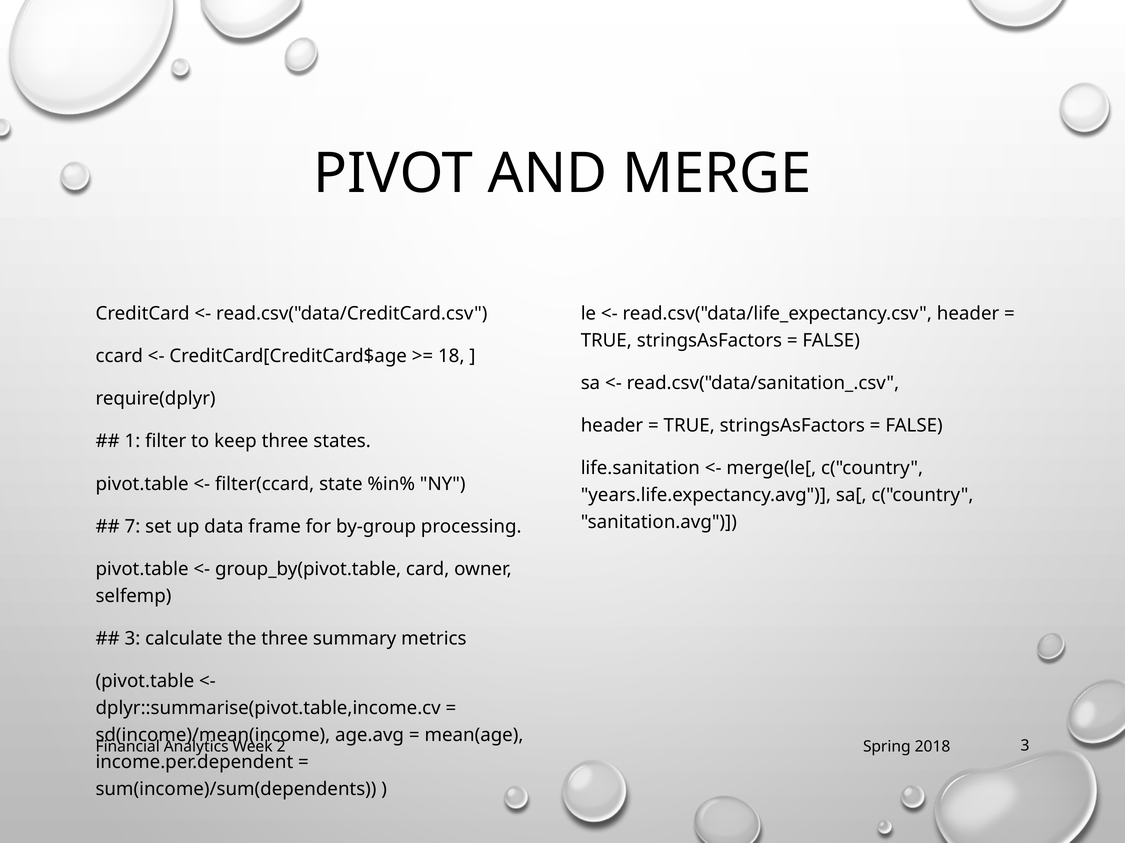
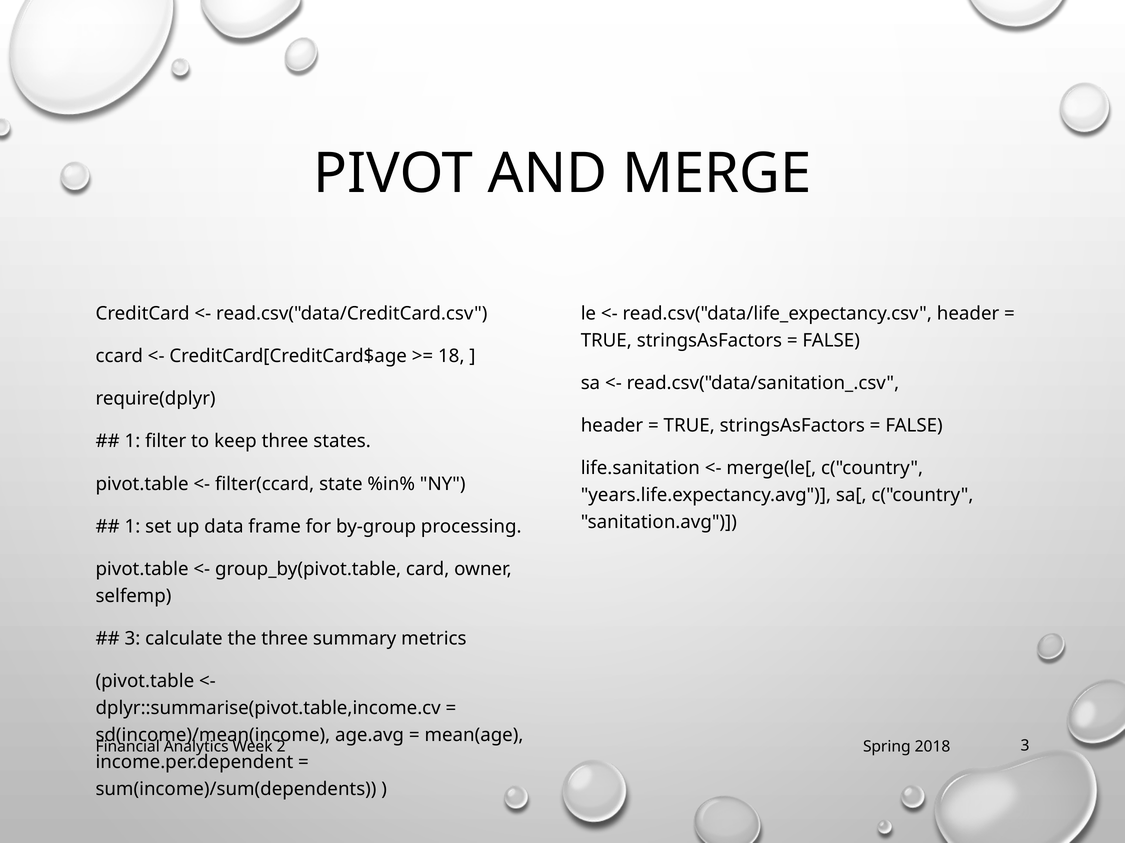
7 at (132, 527): 7 -> 1
